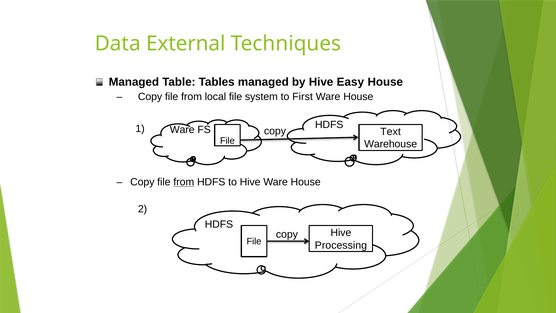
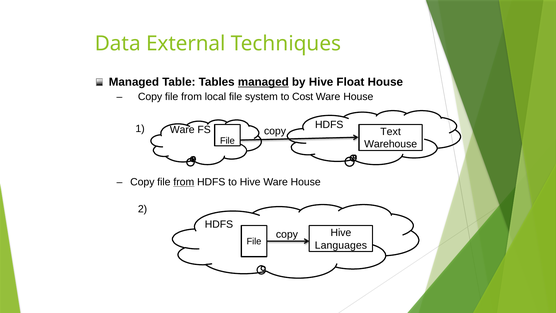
managed at (263, 82) underline: none -> present
Easy: Easy -> Float
First: First -> Cost
Processing: Processing -> Languages
